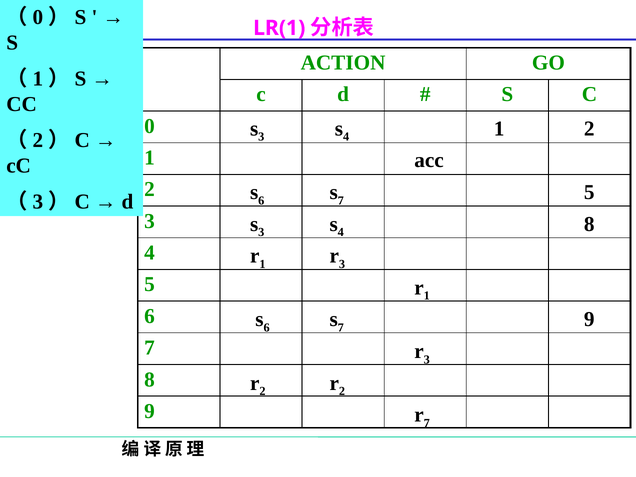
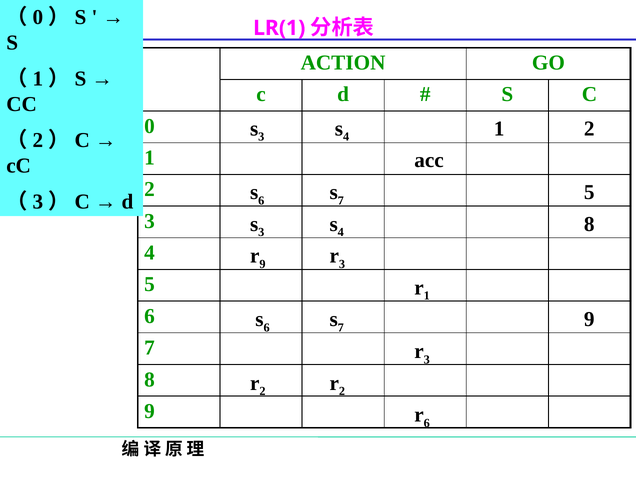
1 at (262, 264): 1 -> 9
7 at (427, 423): 7 -> 6
